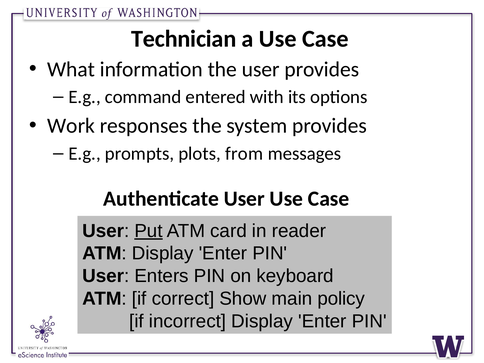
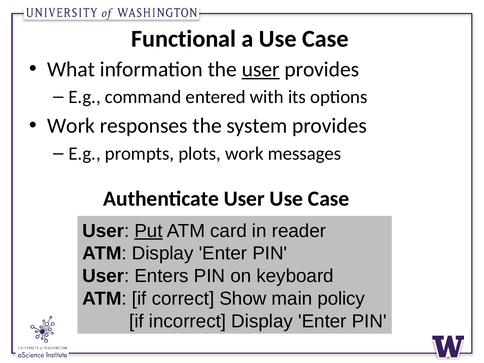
Technician: Technician -> Functional
user at (261, 69) underline: none -> present
plots from: from -> work
